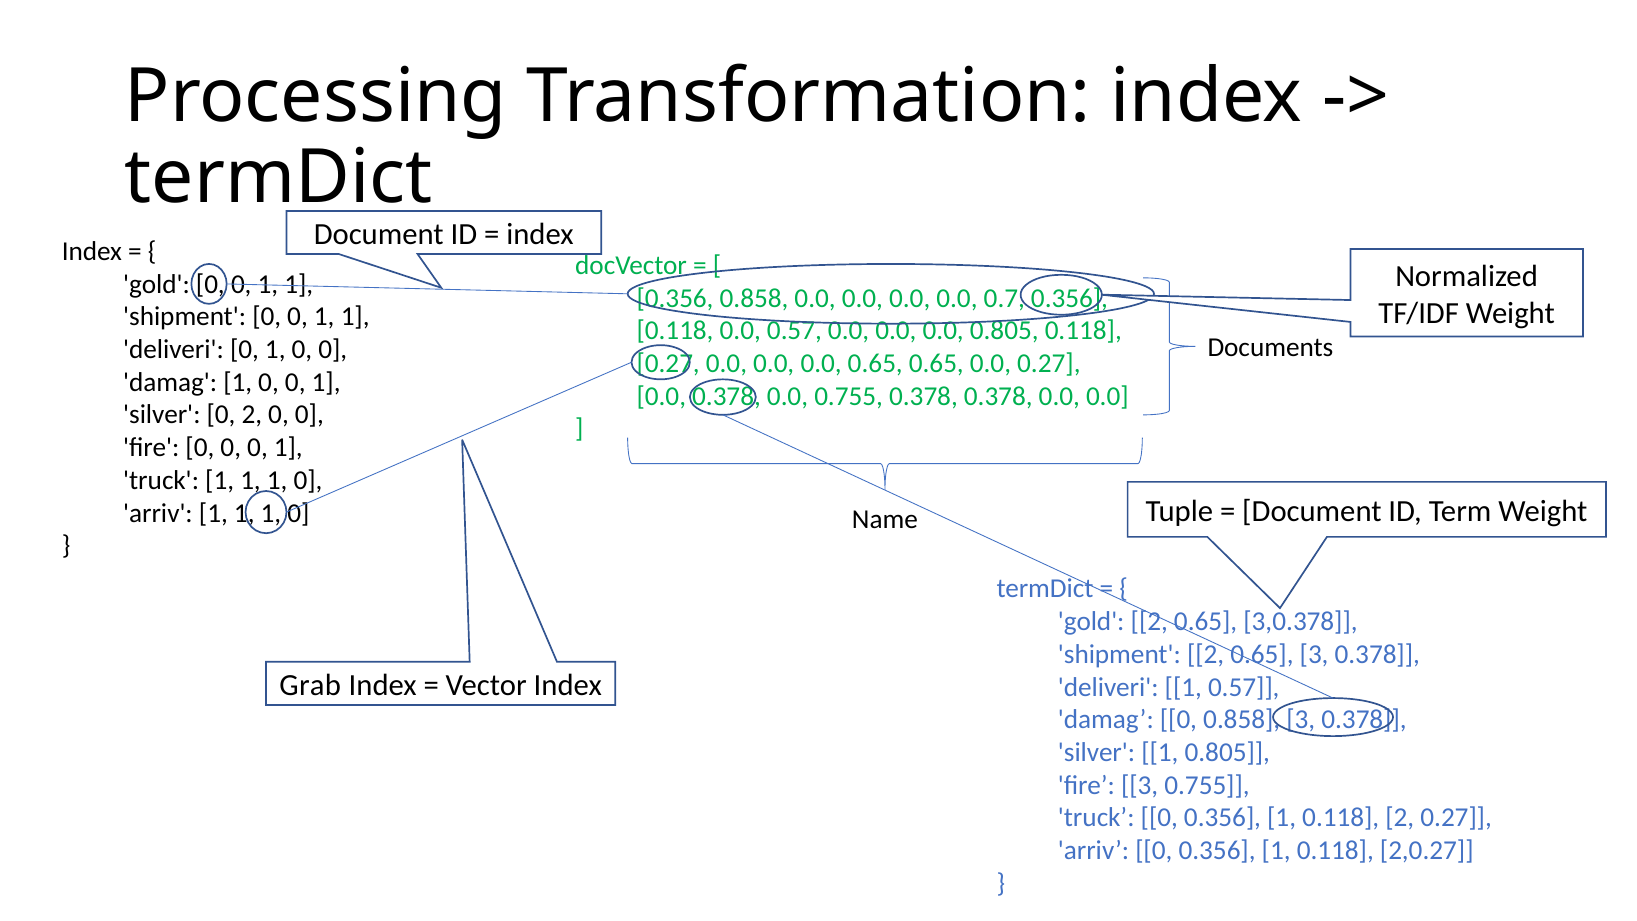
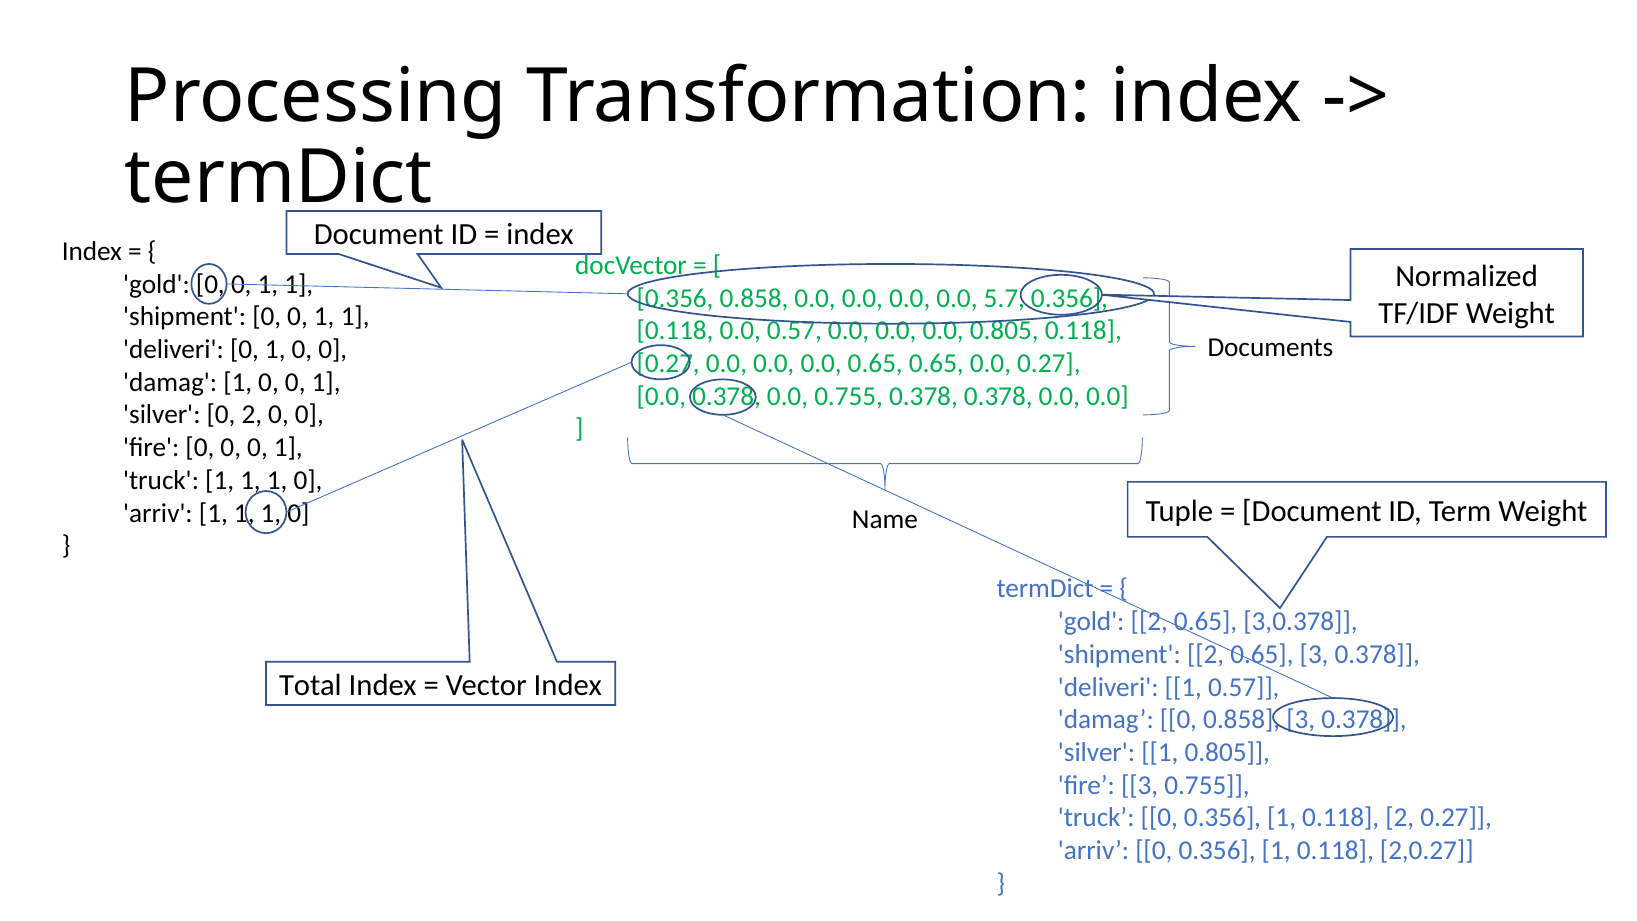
0.7: 0.7 -> 5.7
Grab: Grab -> Total
